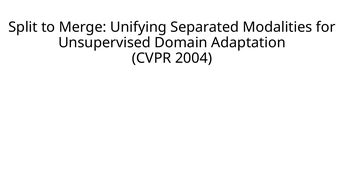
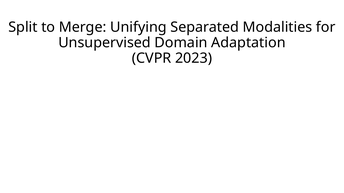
2004: 2004 -> 2023
